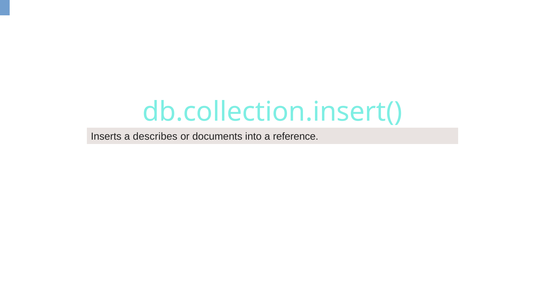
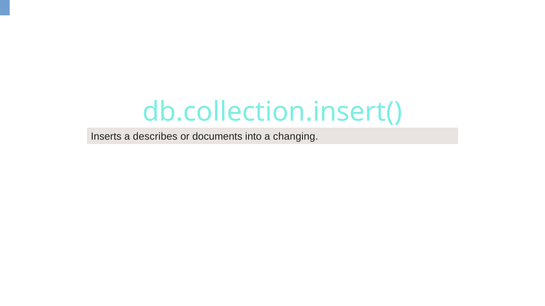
reference: reference -> changing
